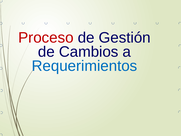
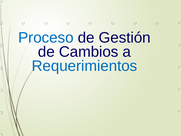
Proceso colour: red -> blue
